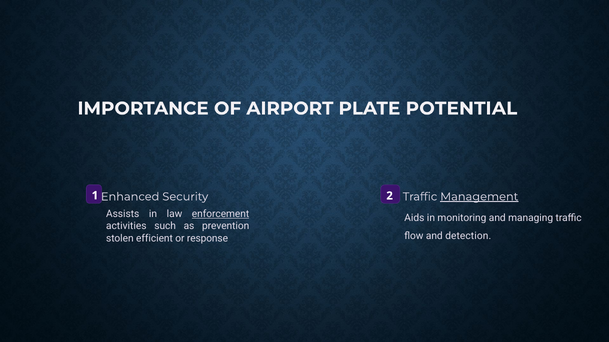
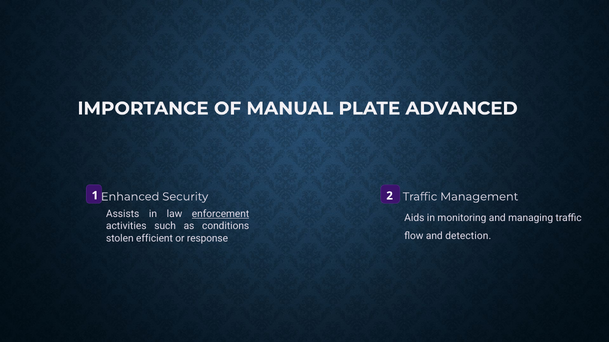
AIRPORT: AIRPORT -> MANUAL
POTENTIAL: POTENTIAL -> ADVANCED
Management underline: present -> none
prevention: prevention -> conditions
